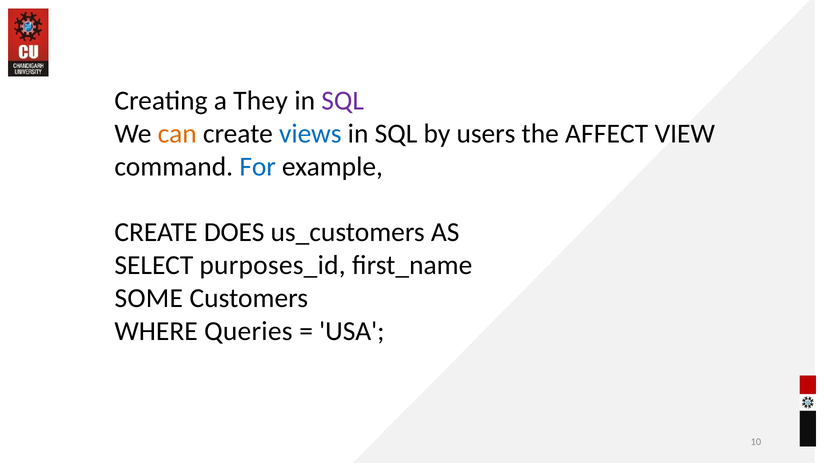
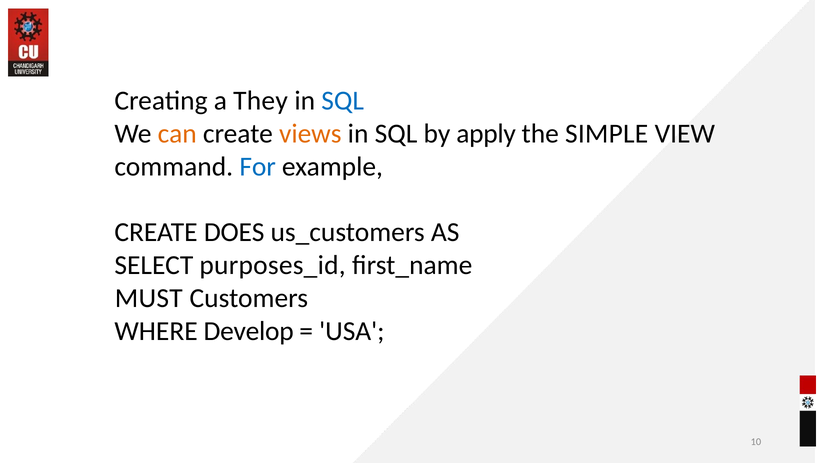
SQL at (343, 101) colour: purple -> blue
views colour: blue -> orange
users: users -> apply
AFFECT: AFFECT -> SIMPLE
SOME: SOME -> MUST
Queries: Queries -> Develop
